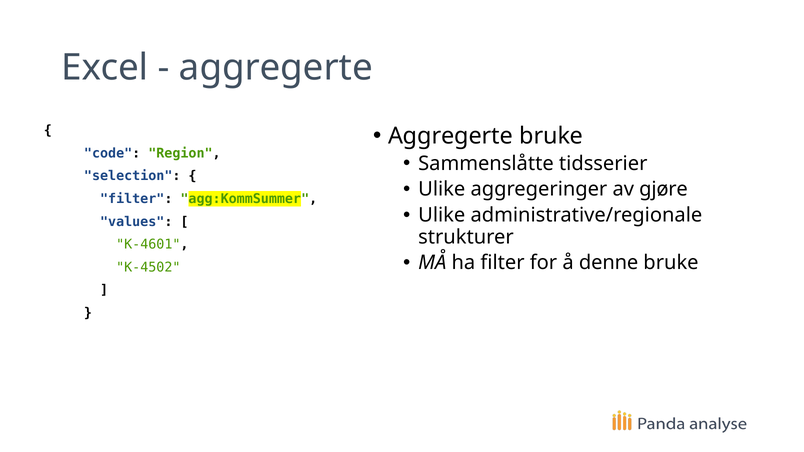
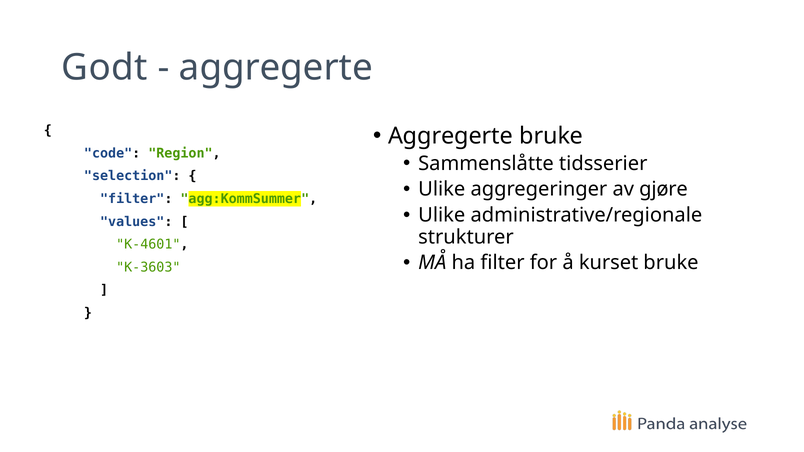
Excel: Excel -> Godt
denne: denne -> kurset
K-4502: K-4502 -> K-3603
